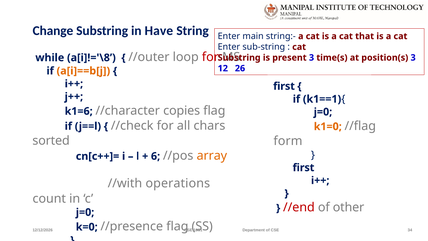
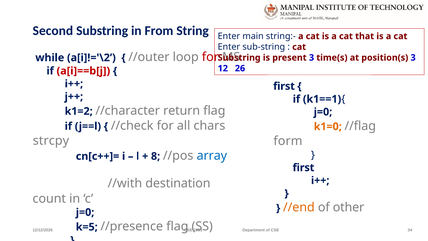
Change: Change -> Second
Have: Have -> From
a[i]!='\8: a[i]!='\8 -> a[i]!='\2
a[i]==b[j colour: orange -> red
k1=6: k1=6 -> k1=2
copies: copies -> return
sorted: sorted -> strcpy
6: 6 -> 8
array colour: orange -> blue
operations: operations -> destination
//end colour: red -> orange
k=0: k=0 -> k=5
